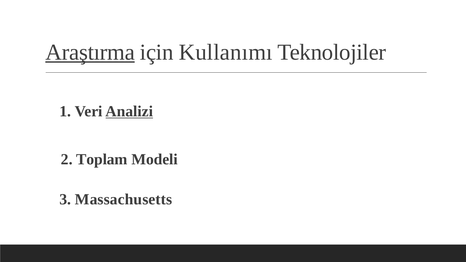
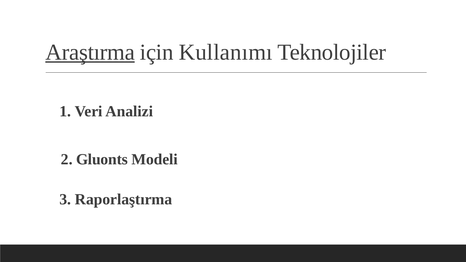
Analizi underline: present -> none
Toplam: Toplam -> Gluonts
Massachusetts: Massachusetts -> Raporlaştırma
